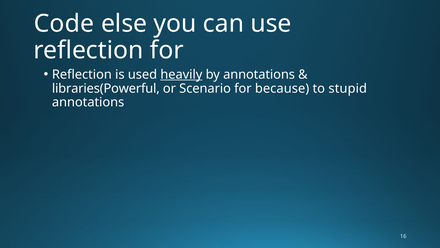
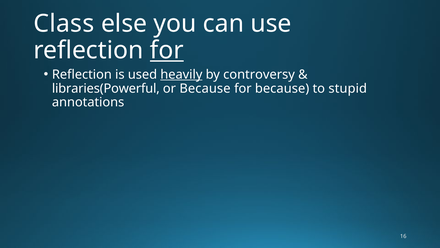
Code: Code -> Class
for at (167, 50) underline: none -> present
by annotations: annotations -> controversy
or Scenario: Scenario -> Because
